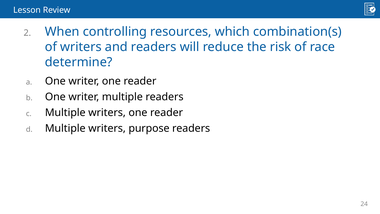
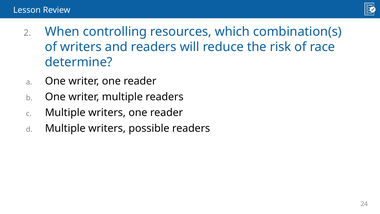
purpose: purpose -> possible
